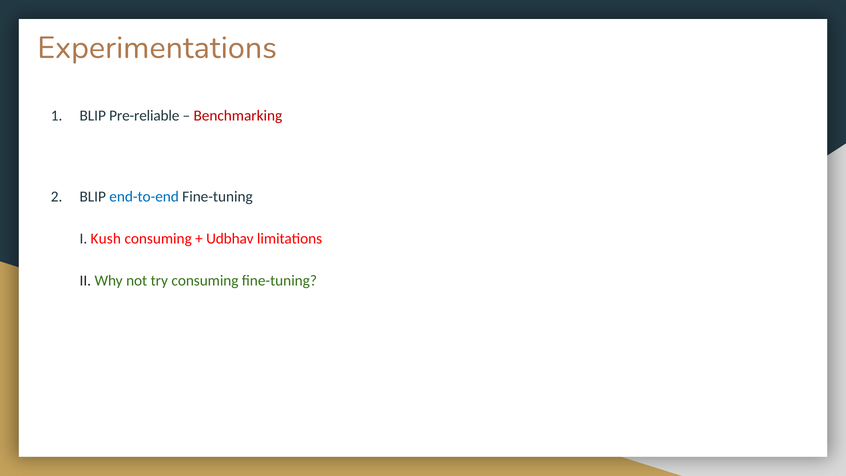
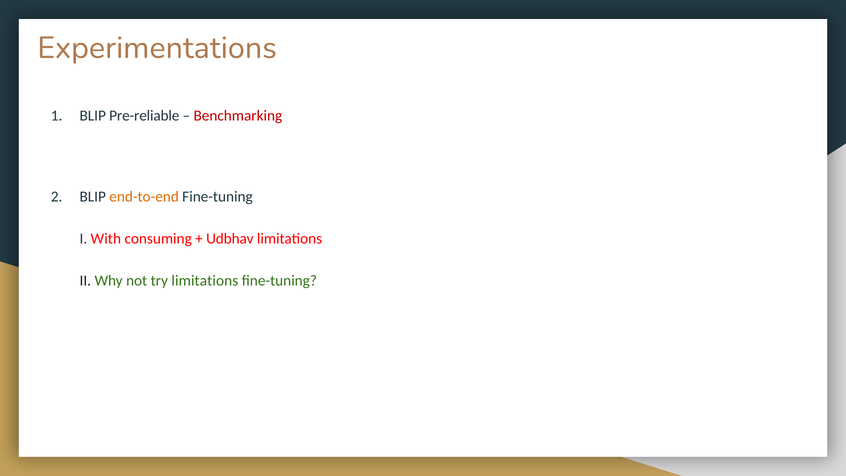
end-to-end colour: blue -> orange
Kush: Kush -> With
try consuming: consuming -> limitations
